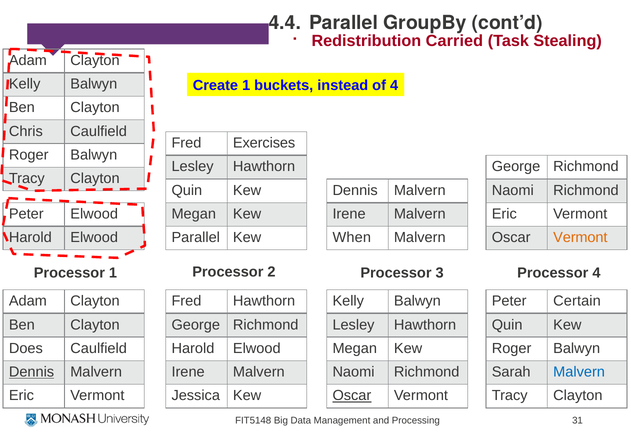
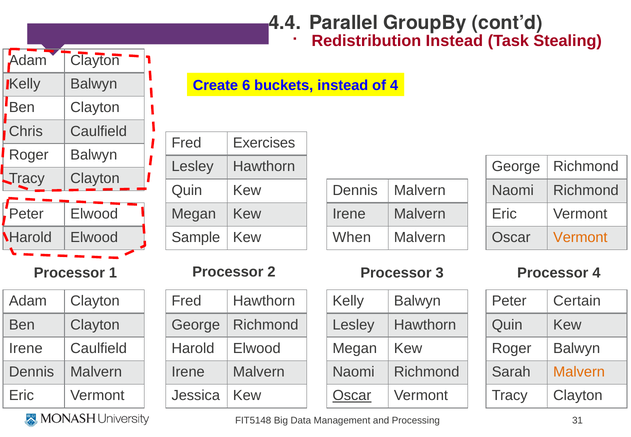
Redistribution Carried: Carried -> Instead
Create 1: 1 -> 6
Parallel at (196, 237): Parallel -> Sample
Does at (26, 348): Does -> Irene
Dennis at (32, 372) underline: present -> none
Malvern at (579, 372) colour: blue -> orange
